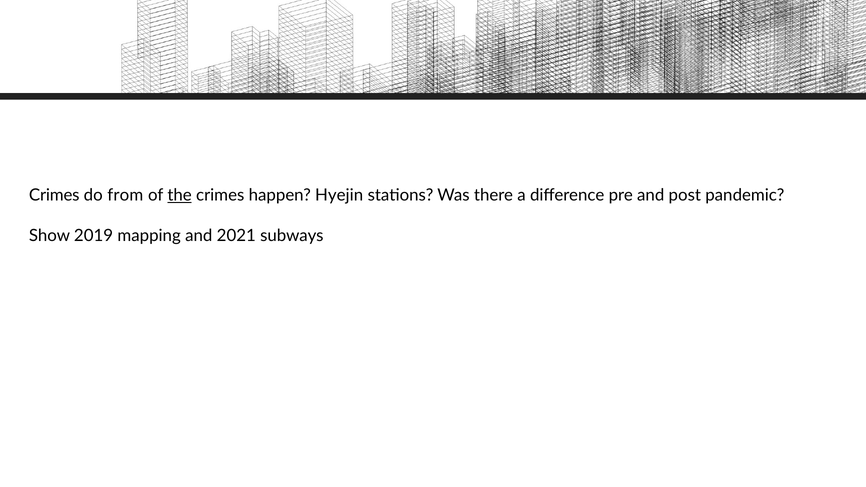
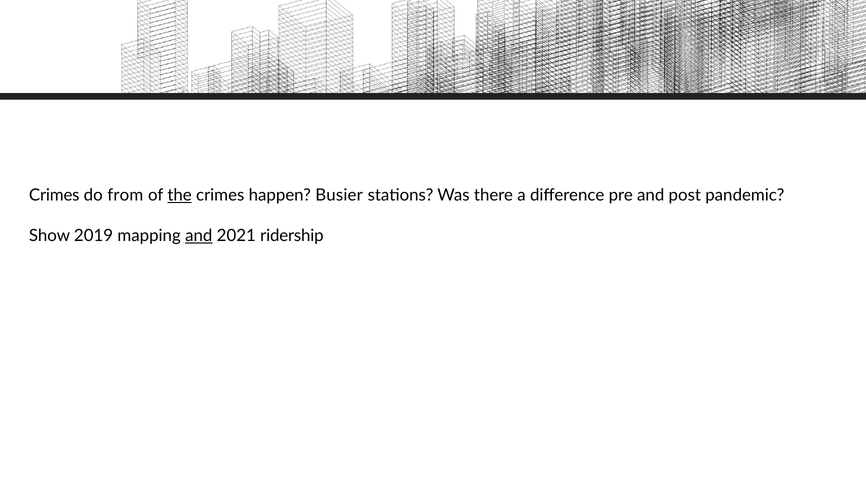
Hyejin: Hyejin -> Busier
and at (199, 236) underline: none -> present
subways: subways -> ridership
